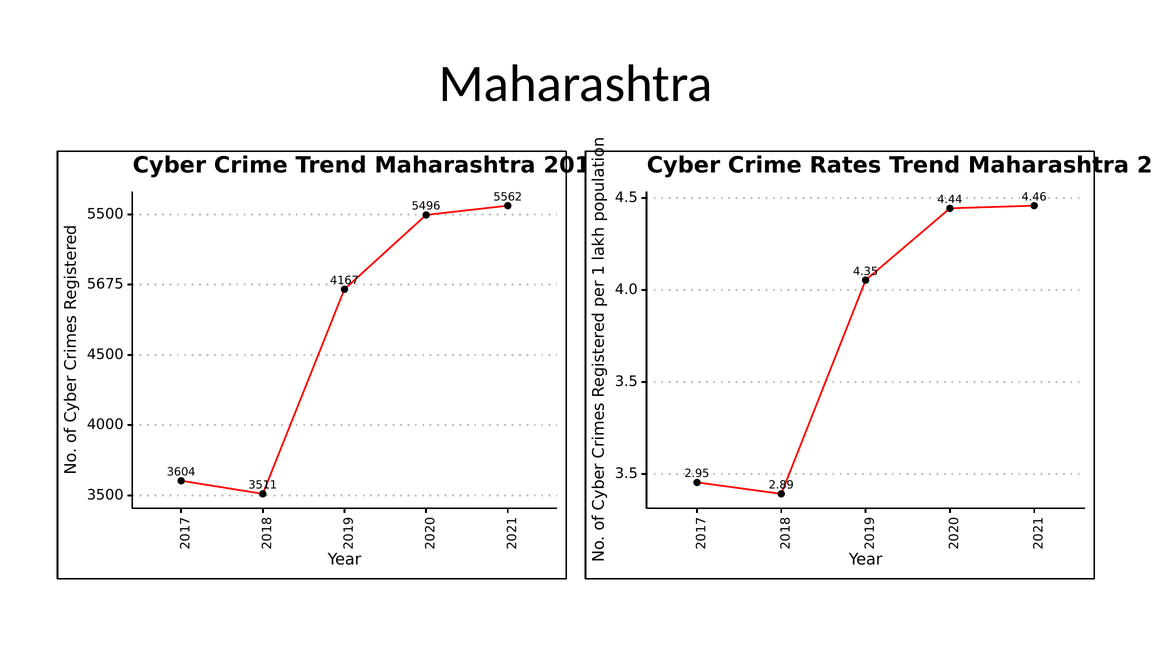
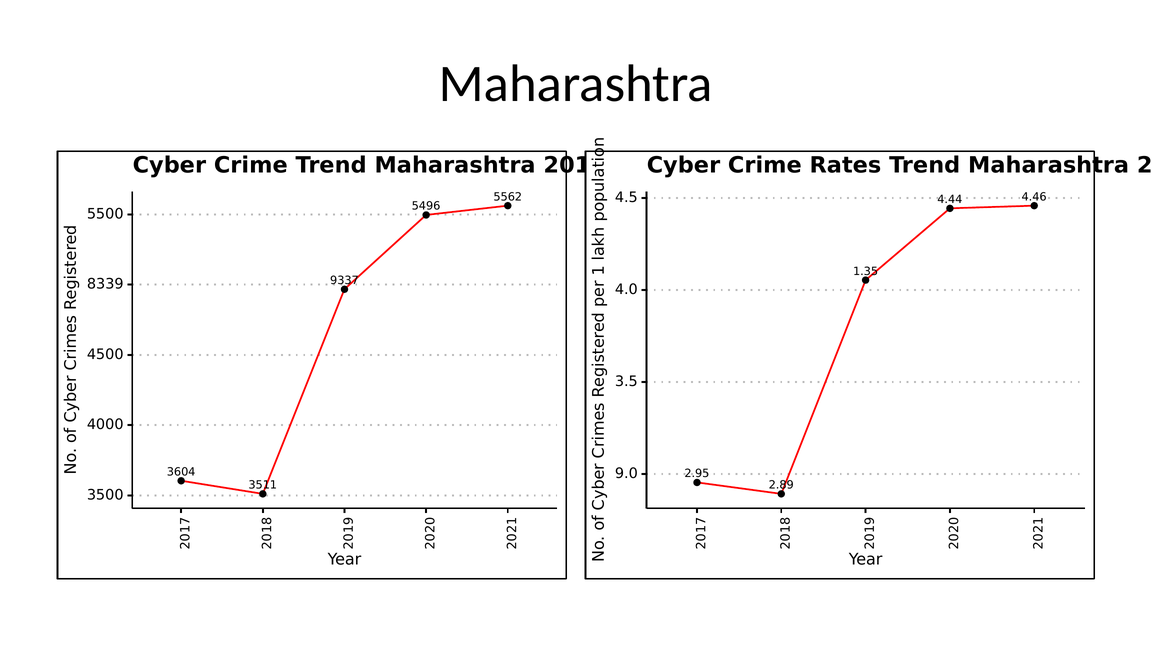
4.35: 4.35 -> 1.35
4167: 4167 -> 9337
5675: 5675 -> 8339
3.5 at (626, 473): 3.5 -> 9.0
